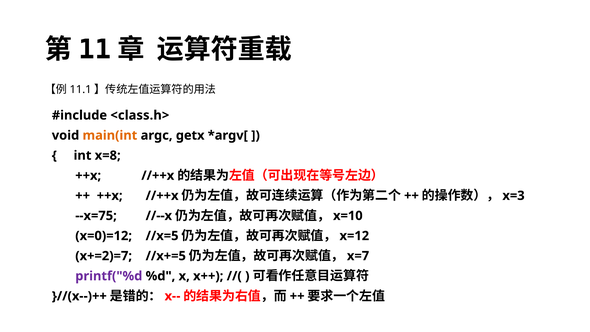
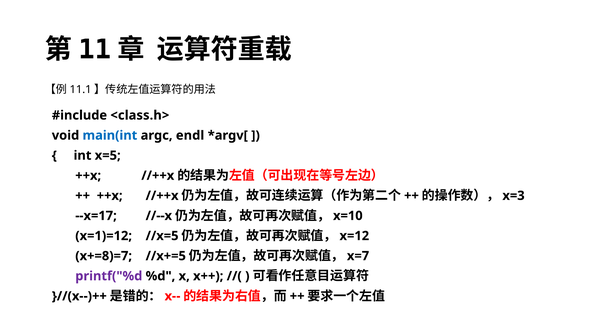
main(int colour: orange -> blue
getx: getx -> endl
x=8: x=8 -> x=5
--x=75: --x=75 -> --x=17
x=0)=12: x=0)=12 -> x=1)=12
x+=2)=7: x+=2)=7 -> x+=8)=7
